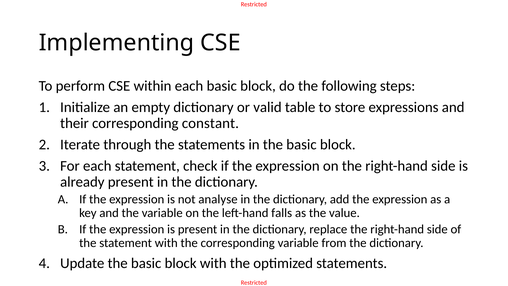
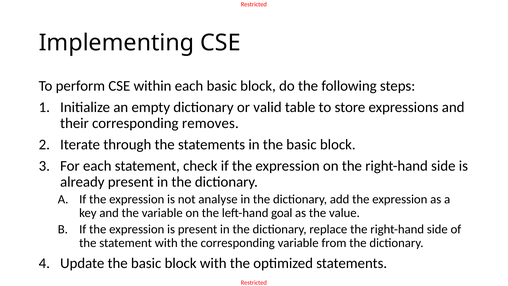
constant: constant -> removes
falls: falls -> goal
